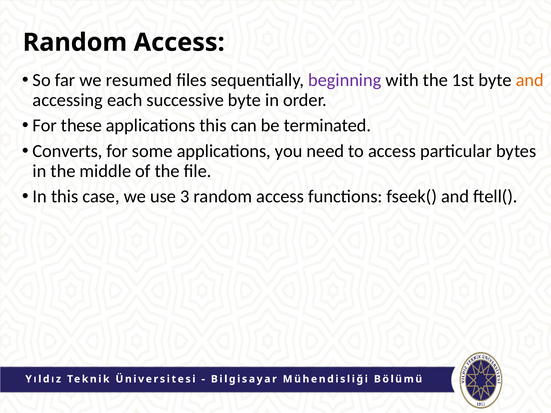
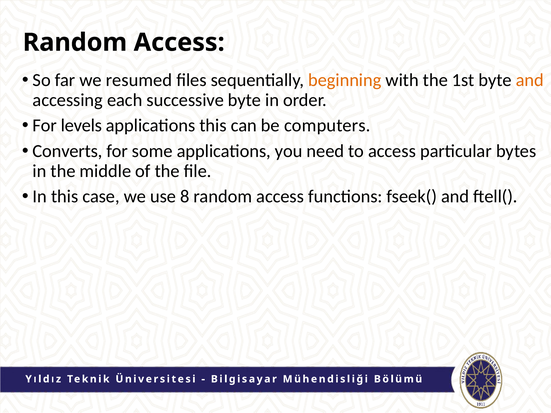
beginning colour: purple -> orange
these: these -> levels
terminated: terminated -> computers
3: 3 -> 8
